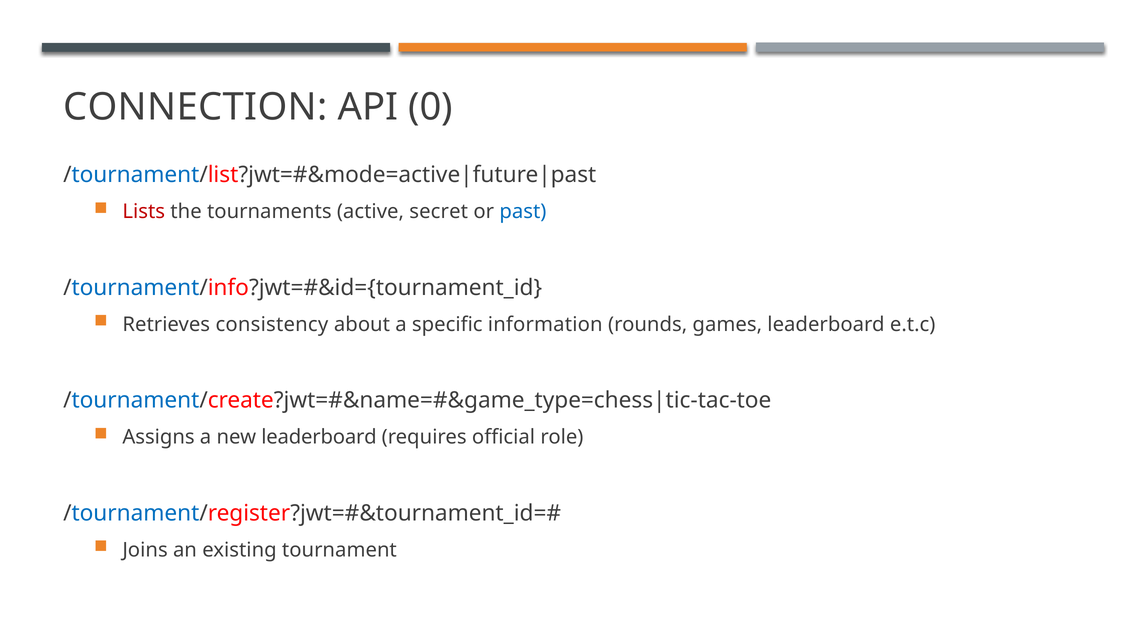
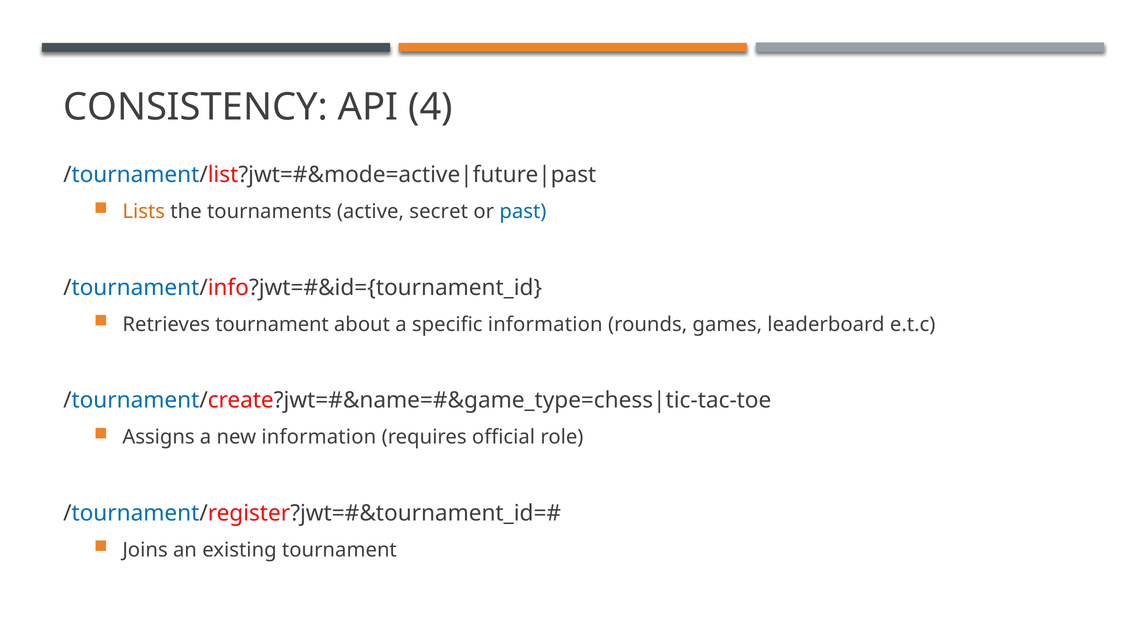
CONNECTION: CONNECTION -> CONSISTENCY
0: 0 -> 4
Lists colour: red -> orange
Retrieves consistency: consistency -> tournament
new leaderboard: leaderboard -> information
